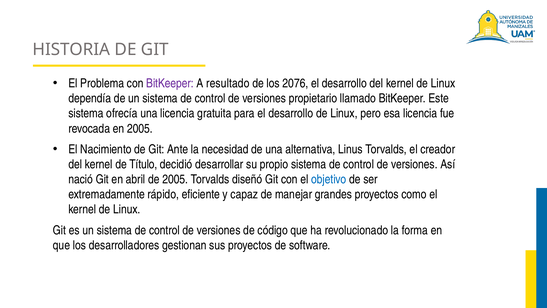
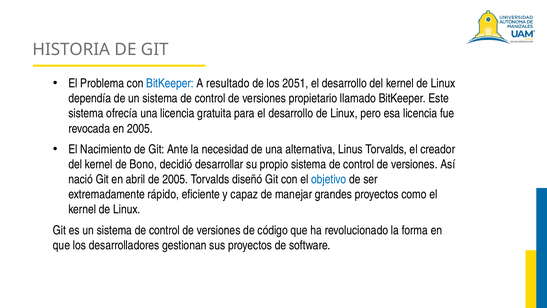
BitKeeper at (170, 83) colour: purple -> blue
2076: 2076 -> 2051
Título: Título -> Bono
